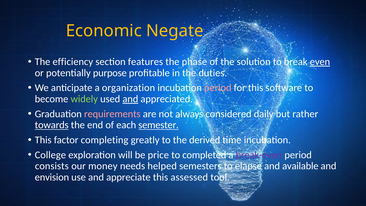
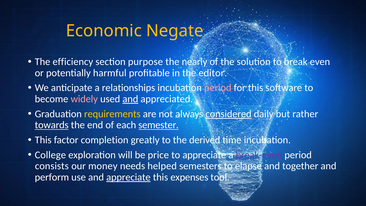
features: features -> purpose
phase: phase -> nearly
even underline: present -> none
purpose: purpose -> harmful
duties: duties -> editor
organization: organization -> relationships
widely colour: light green -> pink
requirements colour: pink -> yellow
considered underline: none -> present
completing: completing -> completion
to completed: completed -> appreciate
available: available -> together
envision: envision -> perform
appreciate at (128, 177) underline: none -> present
assessed: assessed -> expenses
